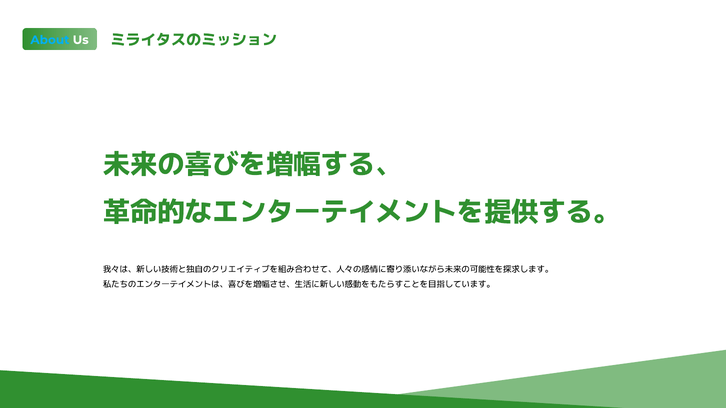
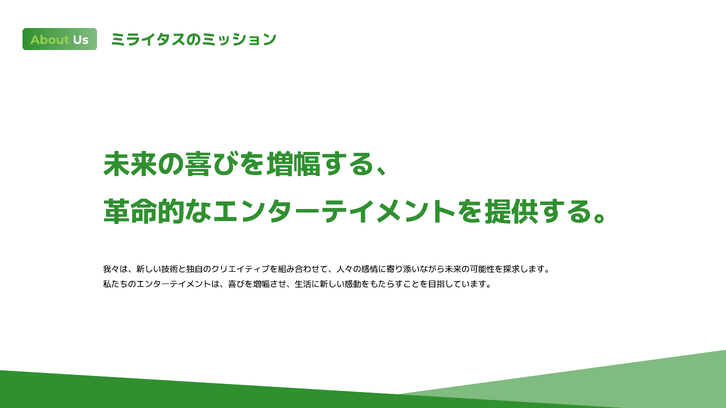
About colour: light blue -> light green
